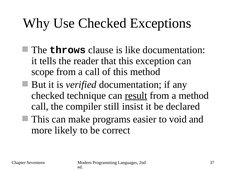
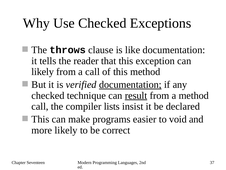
scope at (43, 72): scope -> likely
documentation at (130, 84) underline: none -> present
still: still -> lists
